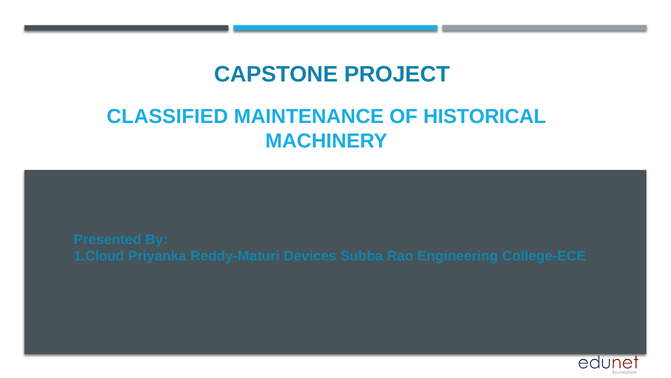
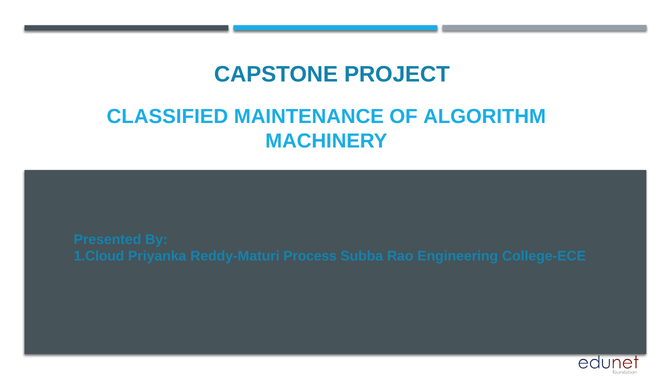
HISTORICAL: HISTORICAL -> ALGORITHM
Devices: Devices -> Process
